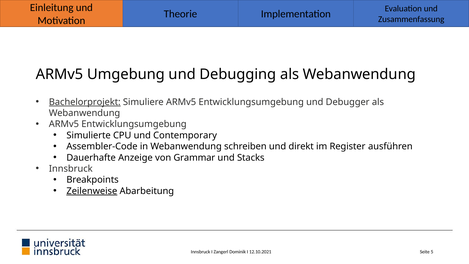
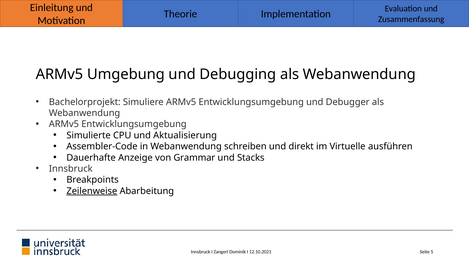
Bachelorprojekt underline: present -> none
Contemporary: Contemporary -> Aktualisierung
Register: Register -> Virtuelle
